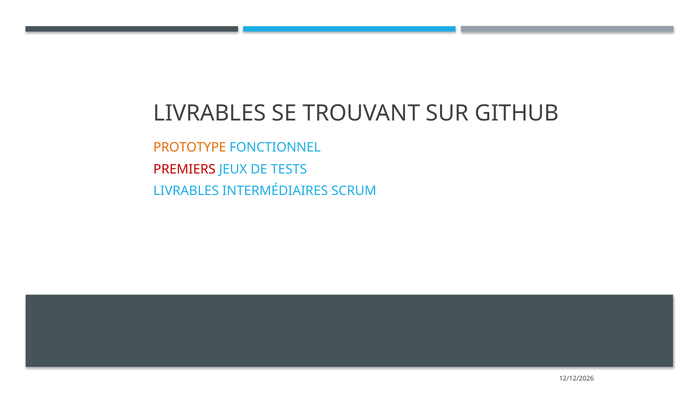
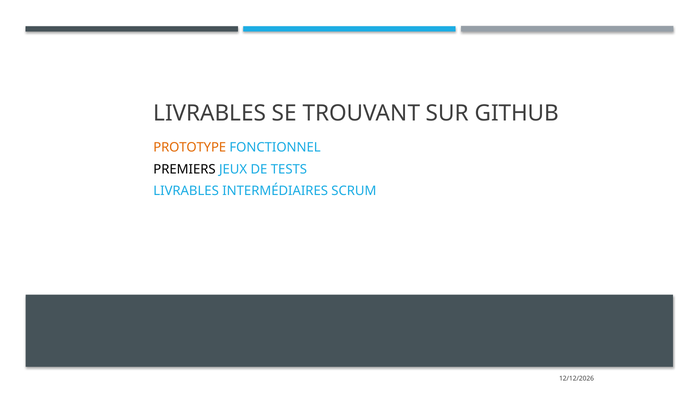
PREMIERS colour: red -> black
